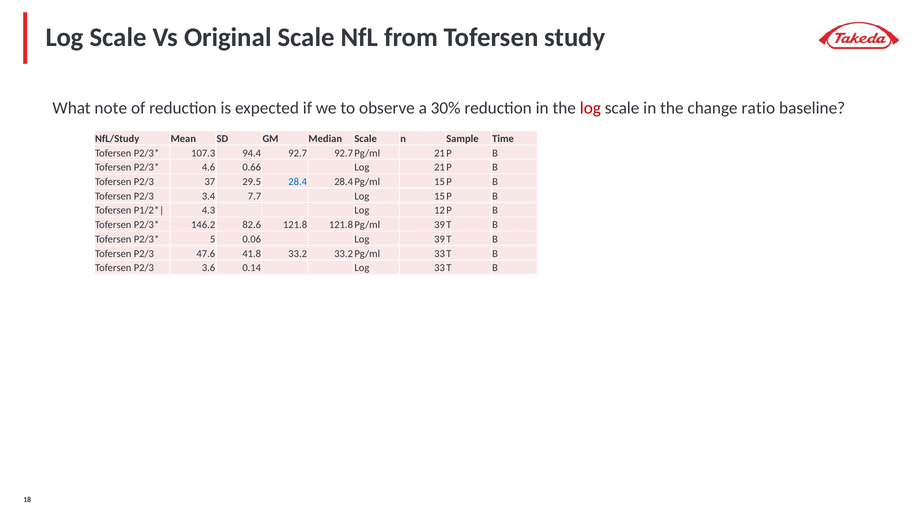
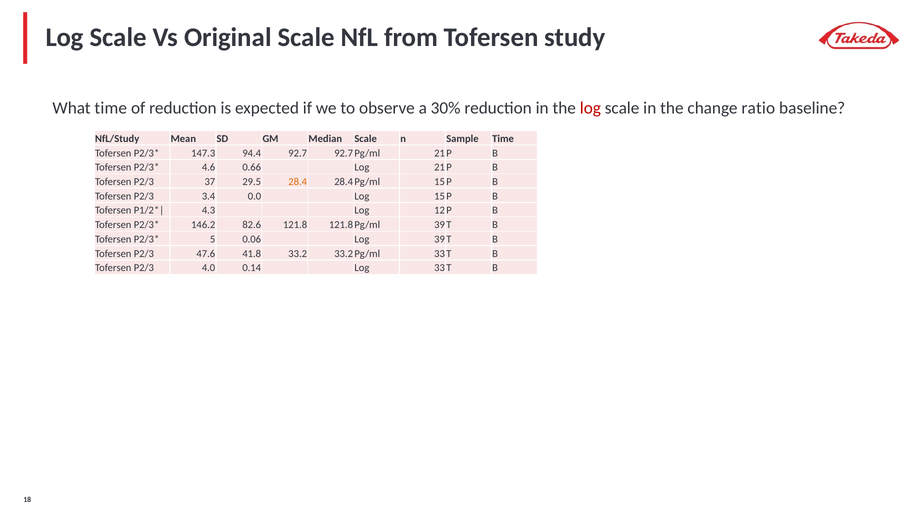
What note: note -> time
107.3: 107.3 -> 147.3
28.4 colour: blue -> orange
7.7: 7.7 -> 0.0
3.6: 3.6 -> 4.0
